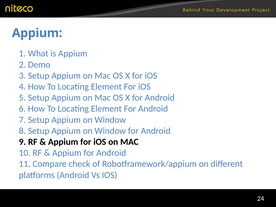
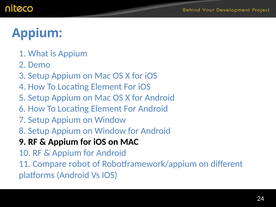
check: check -> robot
